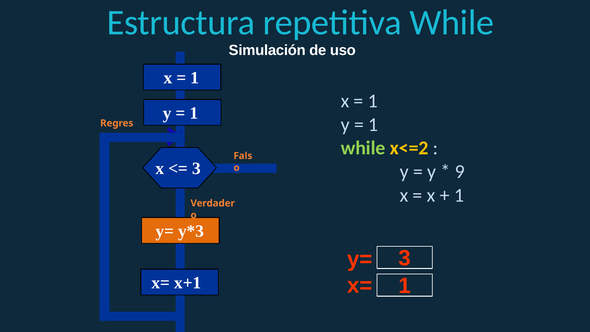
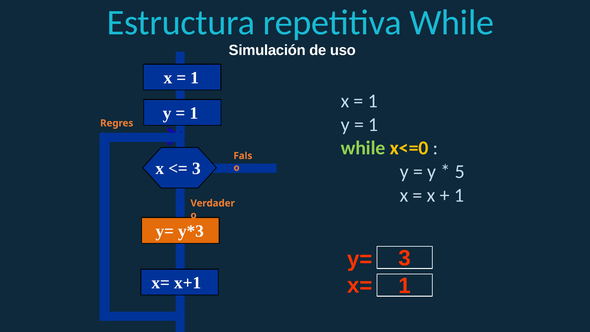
x<=2: x<=2 -> x<=0
9: 9 -> 5
